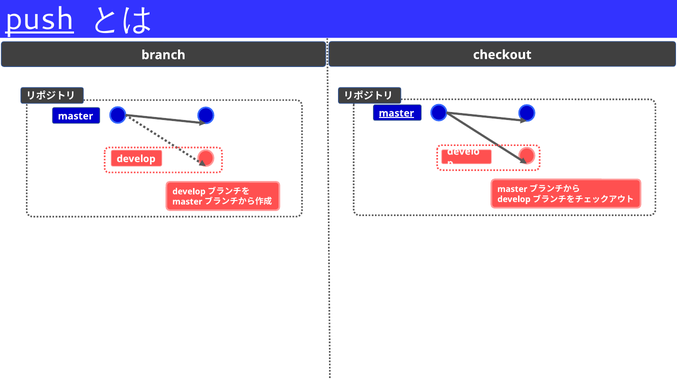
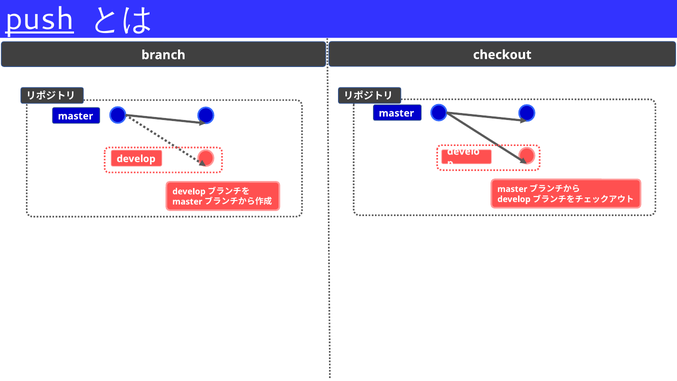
master at (396, 113) underline: present -> none
